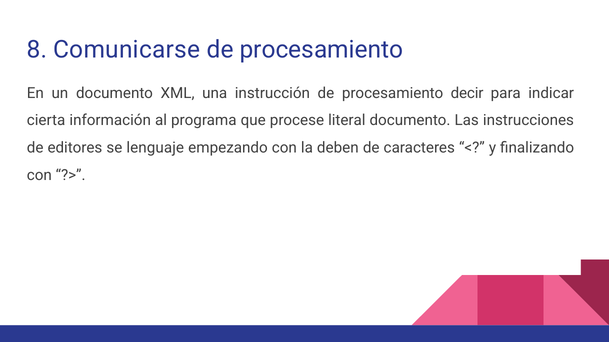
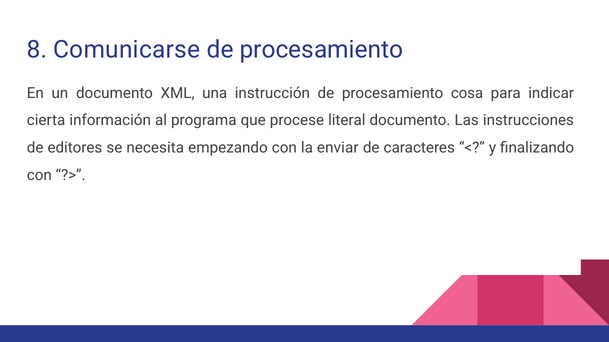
decir: decir -> cosa
lenguaje: lenguaje -> necesita
deben: deben -> enviar
